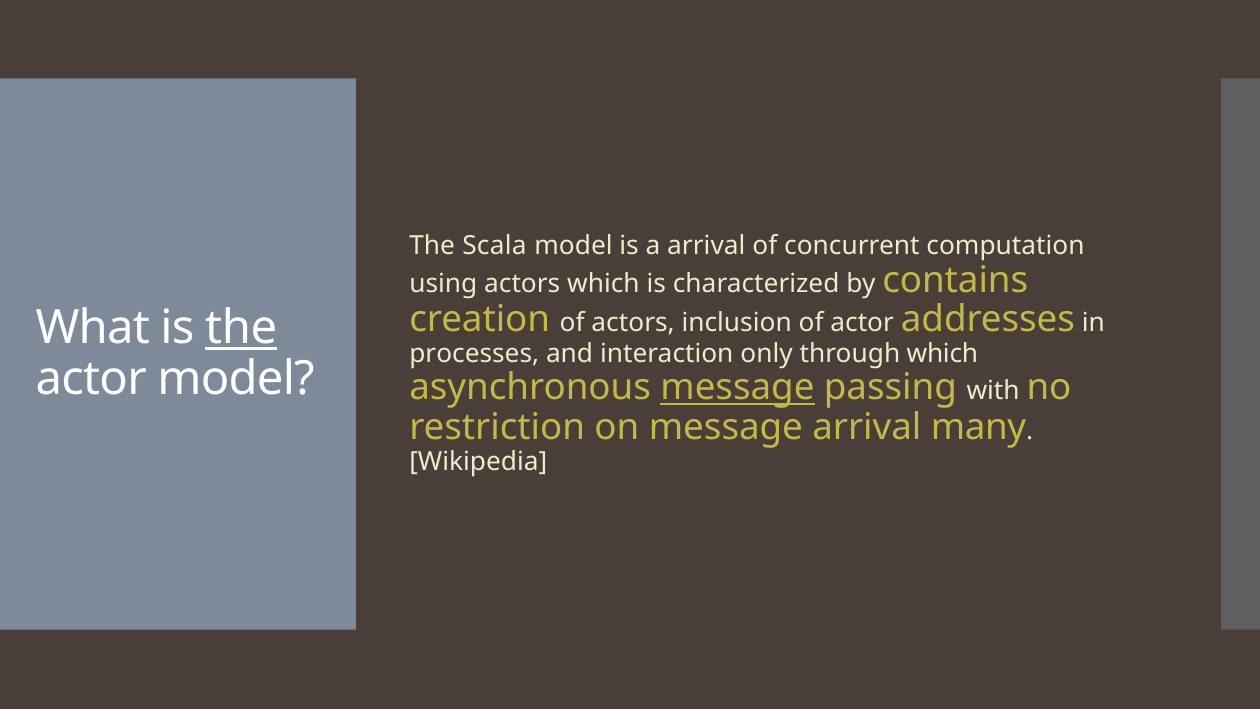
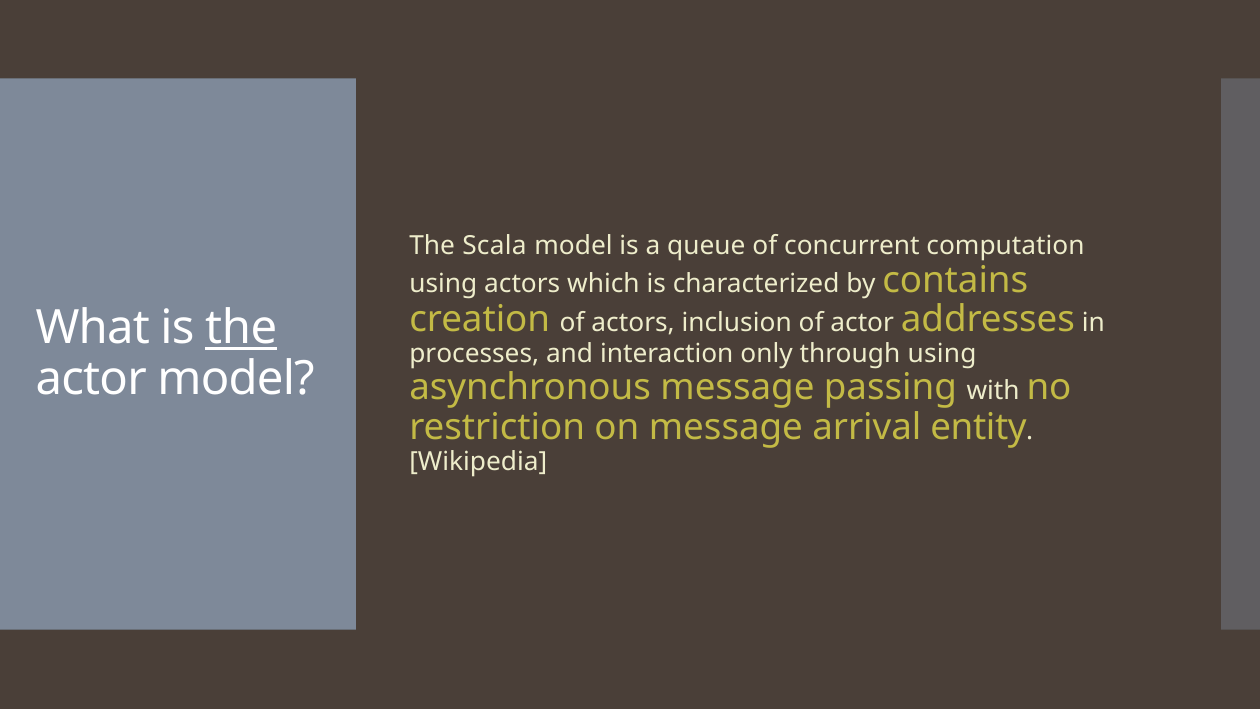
a arrival: arrival -> queue
through which: which -> using
message at (737, 388) underline: present -> none
many: many -> entity
